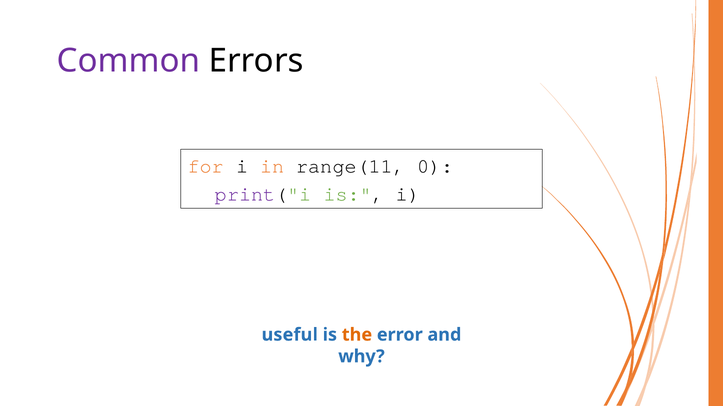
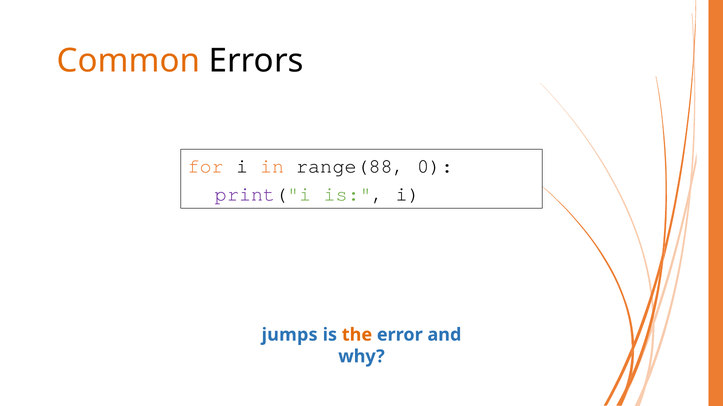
Common colour: purple -> orange
range(11: range(11 -> range(88
useful: useful -> jumps
